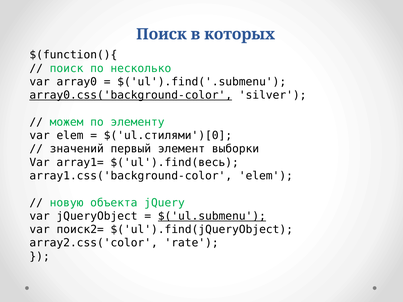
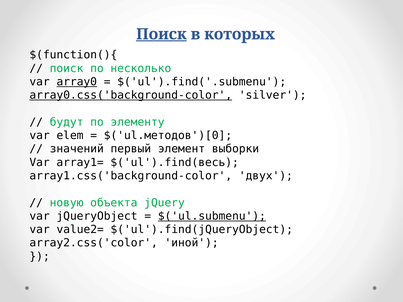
Поиск at (161, 34) underline: none -> present
array0 underline: none -> present
можем: можем -> будут
$('ul.стилями')[0: $('ul.стилями')[0 -> $('ul.методов')[0
array1.css('background-color elem: elem -> двух
поиск2=: поиск2= -> value2=
rate: rate -> иной
